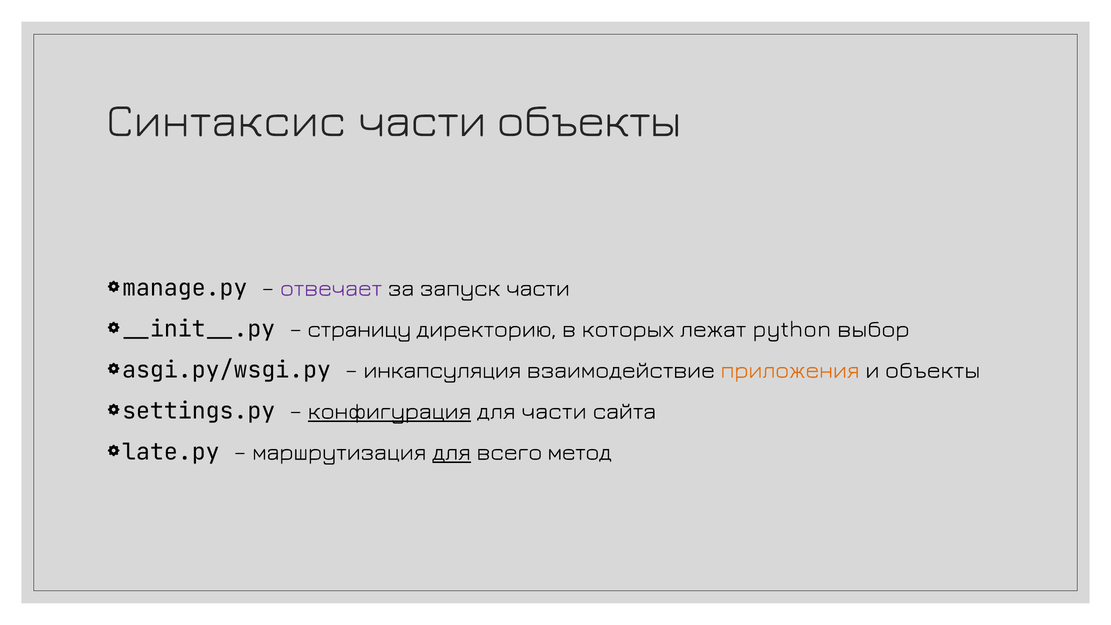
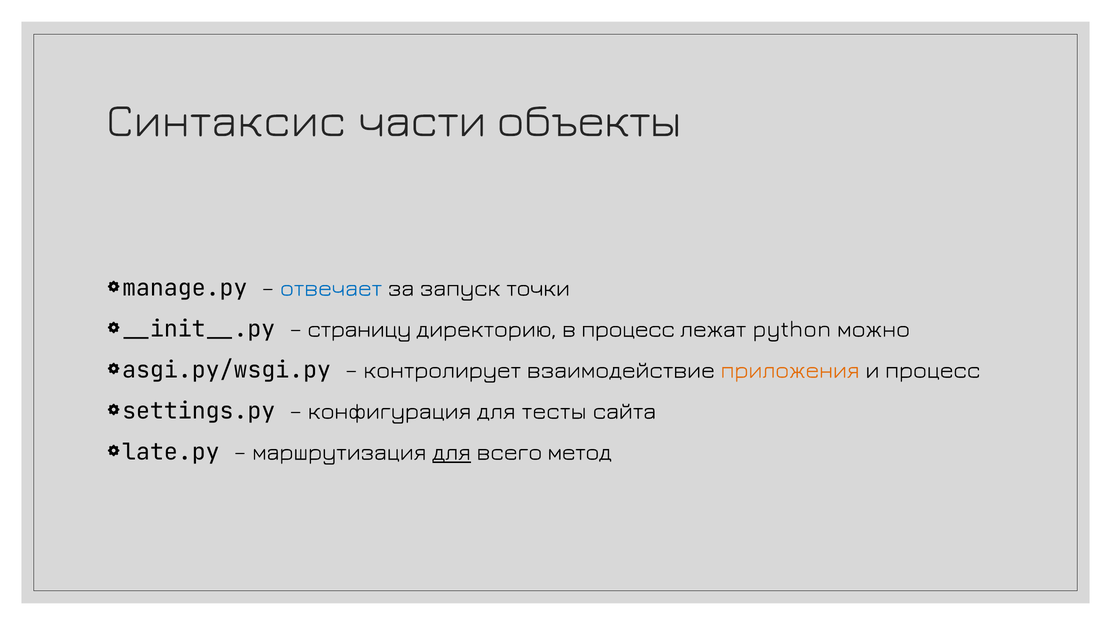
отвечает colour: purple -> blue
запуск части: части -> точки
в которых: которых -> процесс
выбор: выбор -> можно
инкапсуляция: инкапсуляция -> контролирует
и объекты: объекты -> процесс
конфигурация underline: present -> none
для части: части -> тесты
